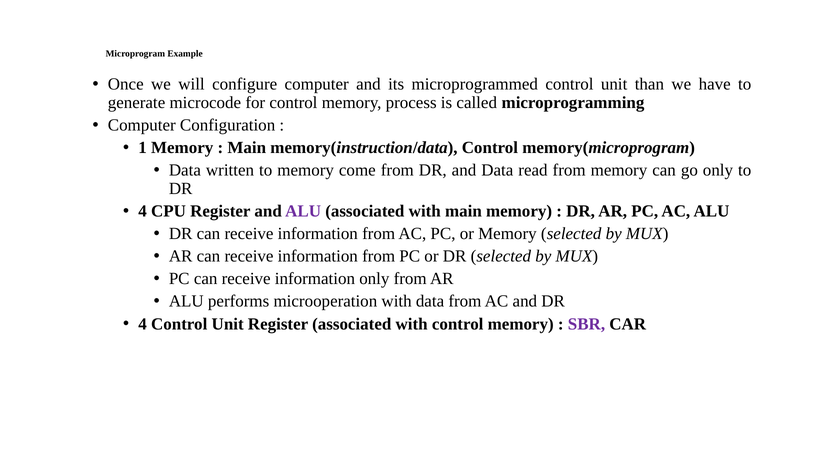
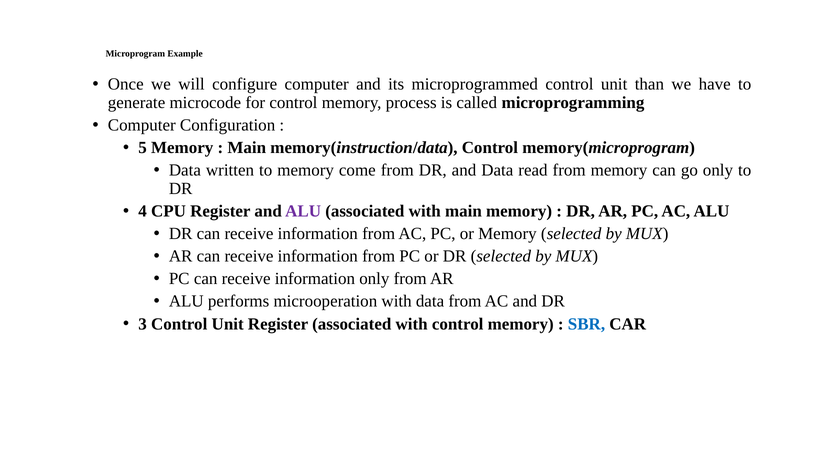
1: 1 -> 5
4 at (143, 324): 4 -> 3
SBR colour: purple -> blue
